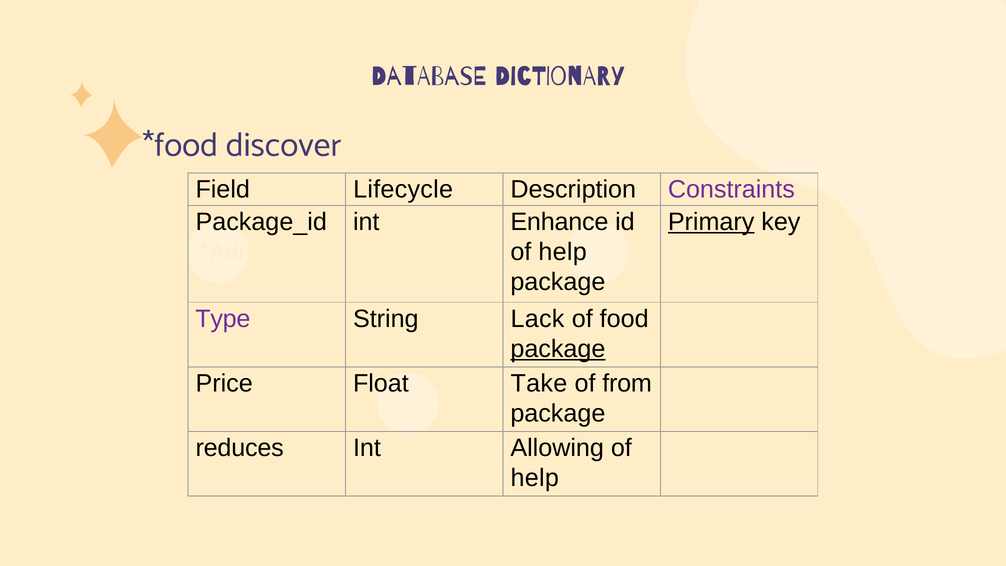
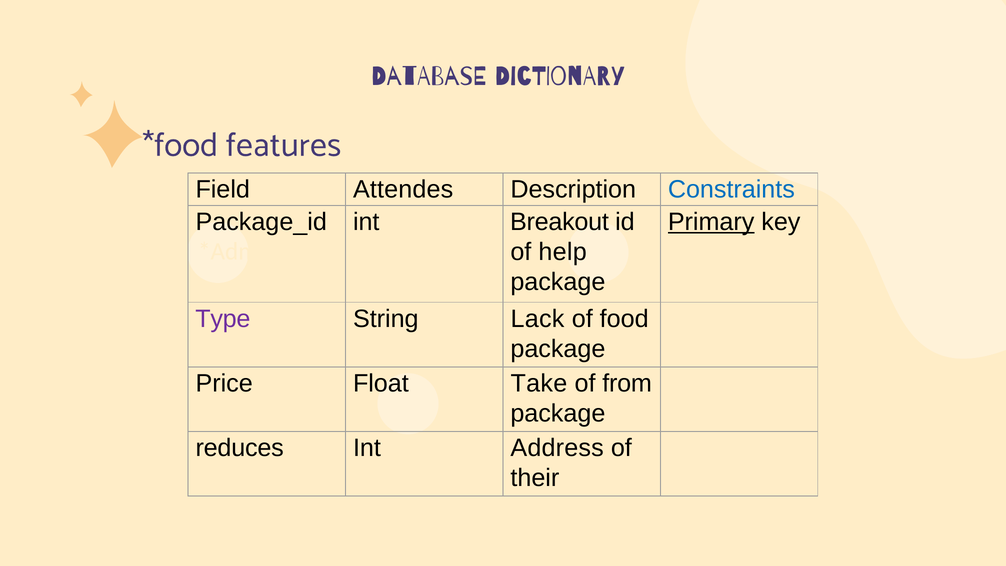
discover: discover -> features
Lifecycle: Lifecycle -> Attendes
Constraints colour: purple -> blue
Enhance: Enhance -> Breakout
package at (558, 349) underline: present -> none
Allowing: Allowing -> Address
help at (535, 478): help -> their
